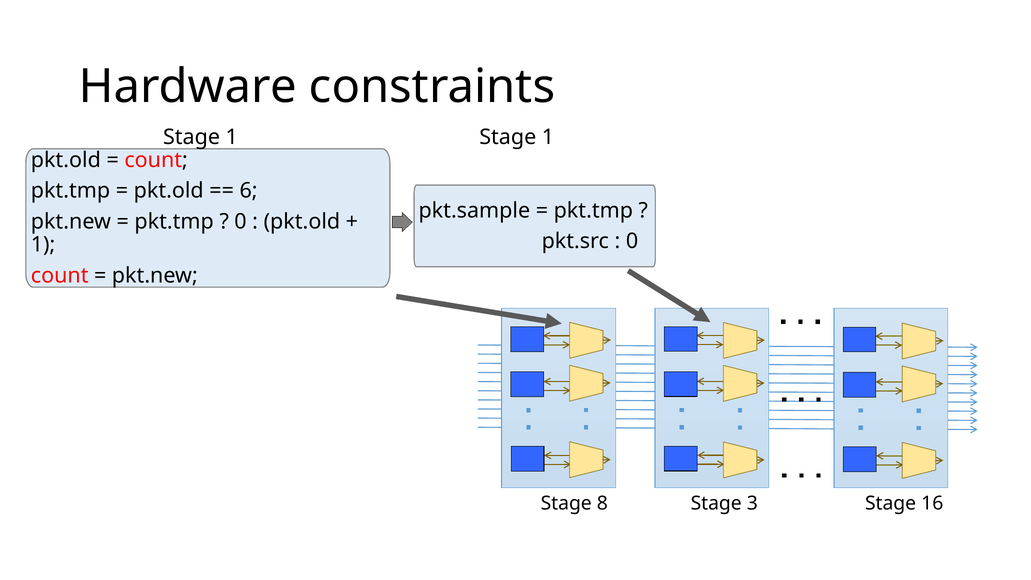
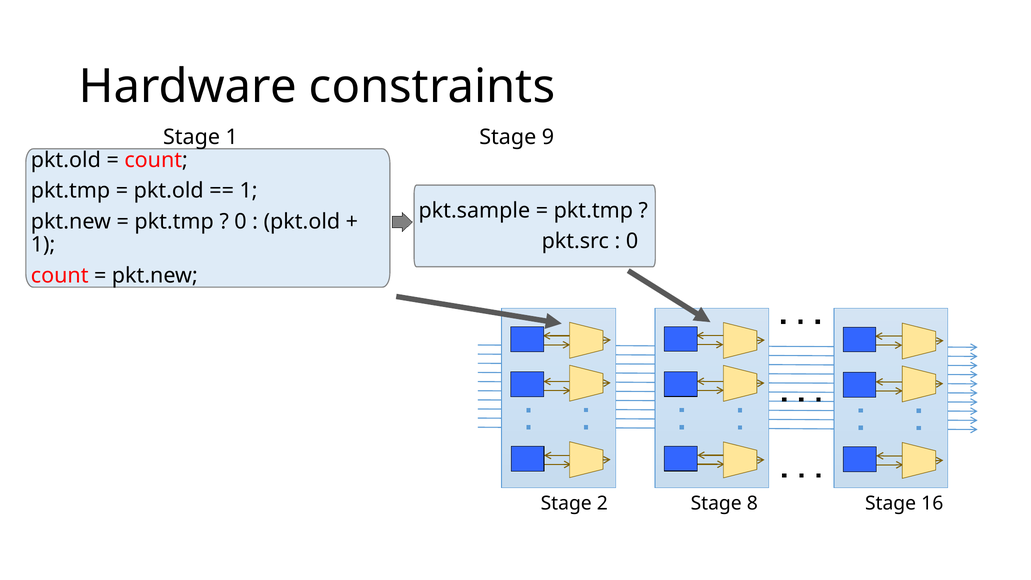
1 at (548, 137): 1 -> 9
6 at (249, 191): 6 -> 1
8: 8 -> 2
3: 3 -> 8
